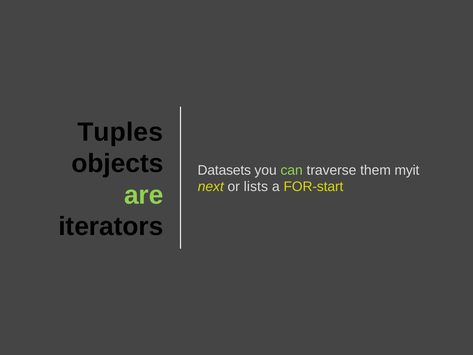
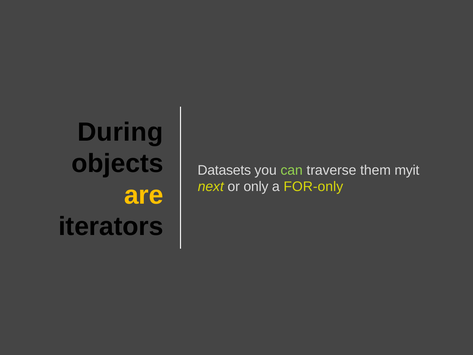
Tuples: Tuples -> During
lists: lists -> only
FOR-start: FOR-start -> FOR-only
are colour: light green -> yellow
